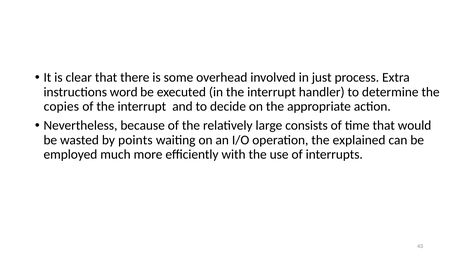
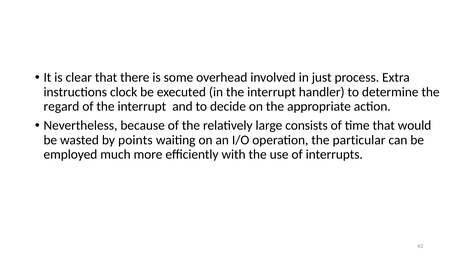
word: word -> clock
copies: copies -> regard
explained: explained -> particular
